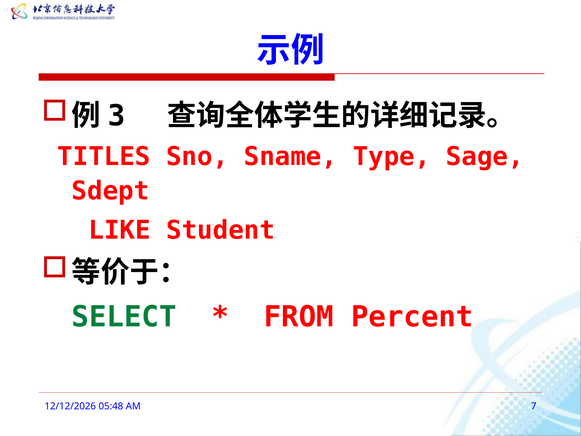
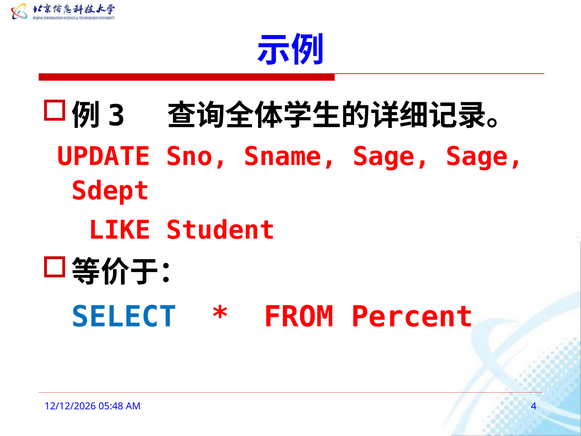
TITLES: TITLES -> UPDATE
Sname Type: Type -> Sage
SELECT colour: green -> blue
7: 7 -> 4
